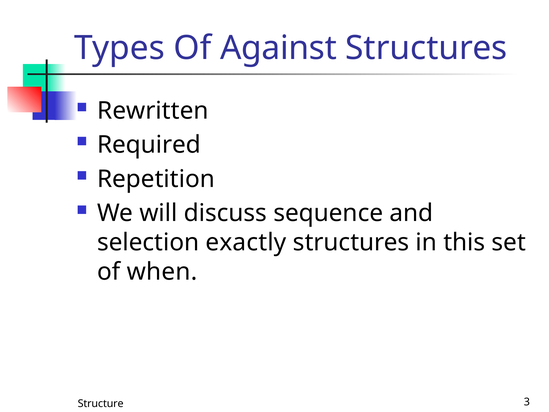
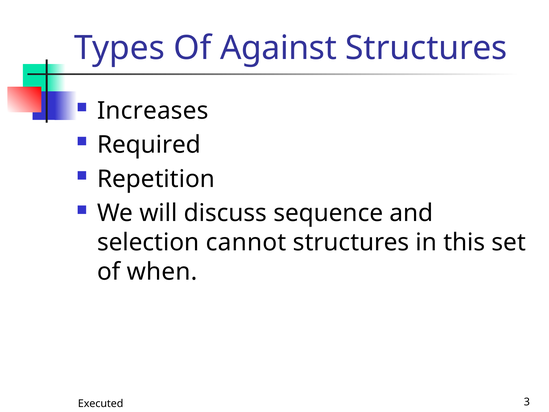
Rewritten: Rewritten -> Increases
exactly: exactly -> cannot
Structure: Structure -> Executed
